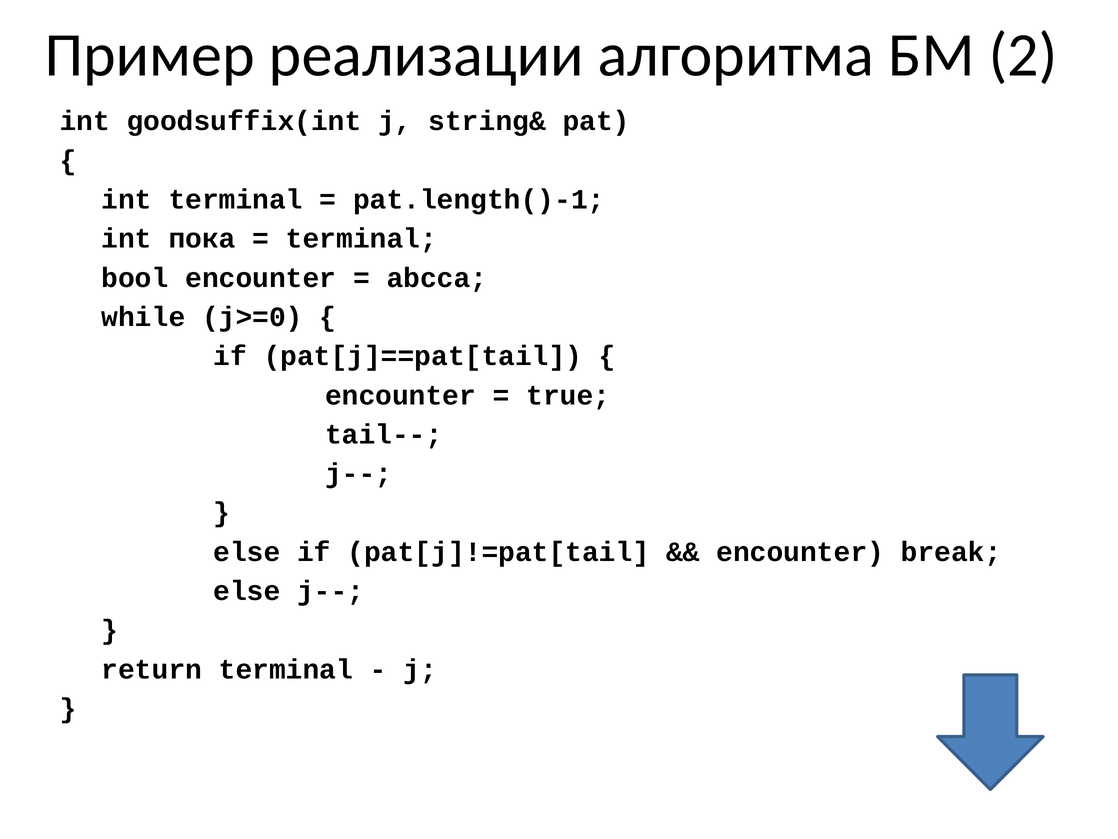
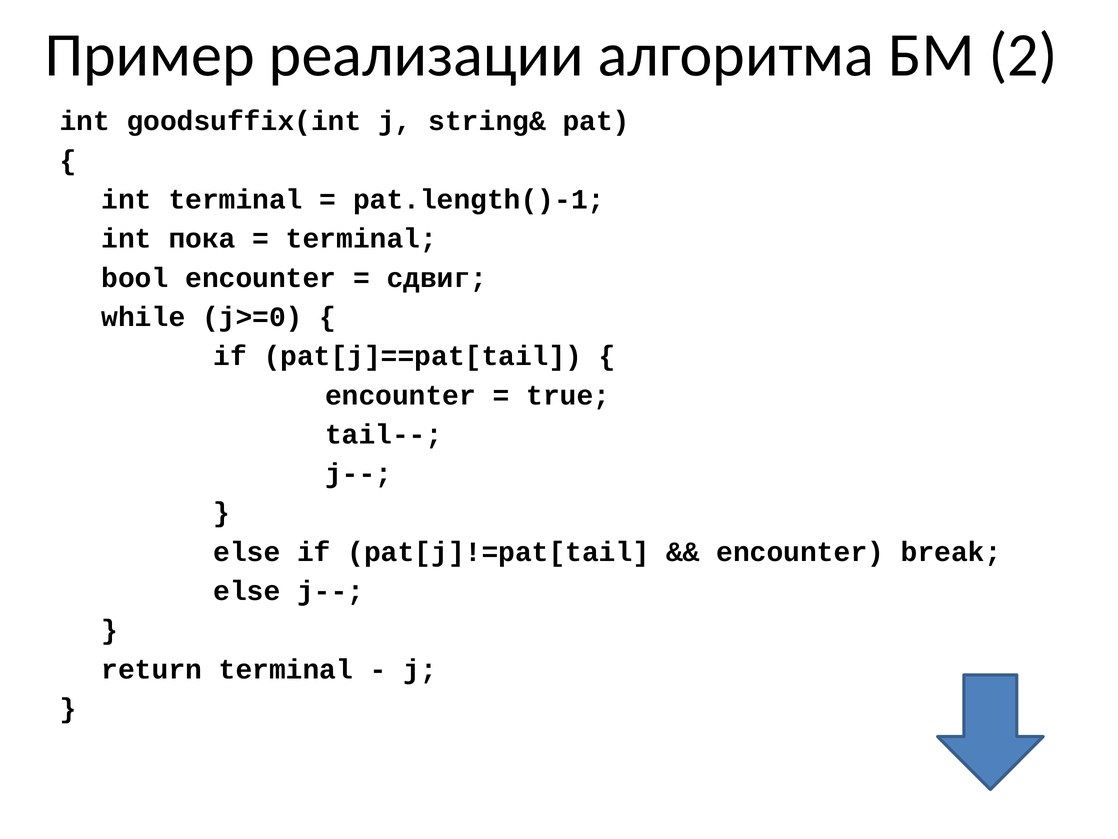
abcca: abcca -> сдвиг
